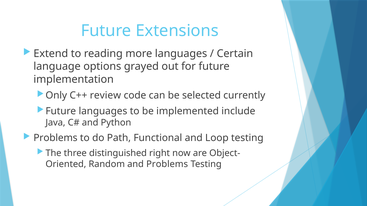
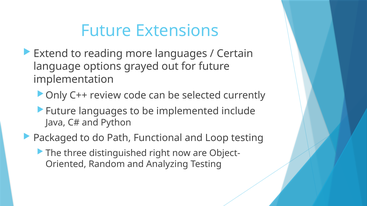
Problems at (55, 138): Problems -> Packaged
and Problems: Problems -> Analyzing
